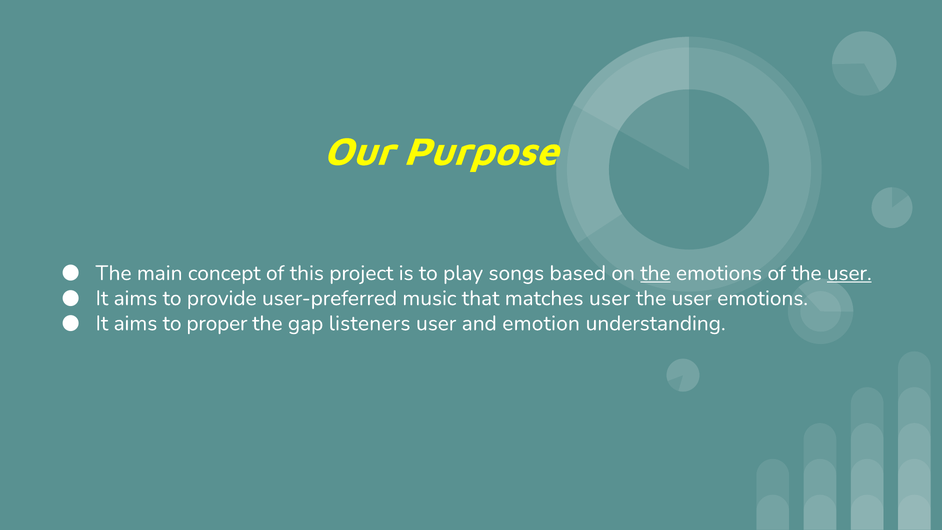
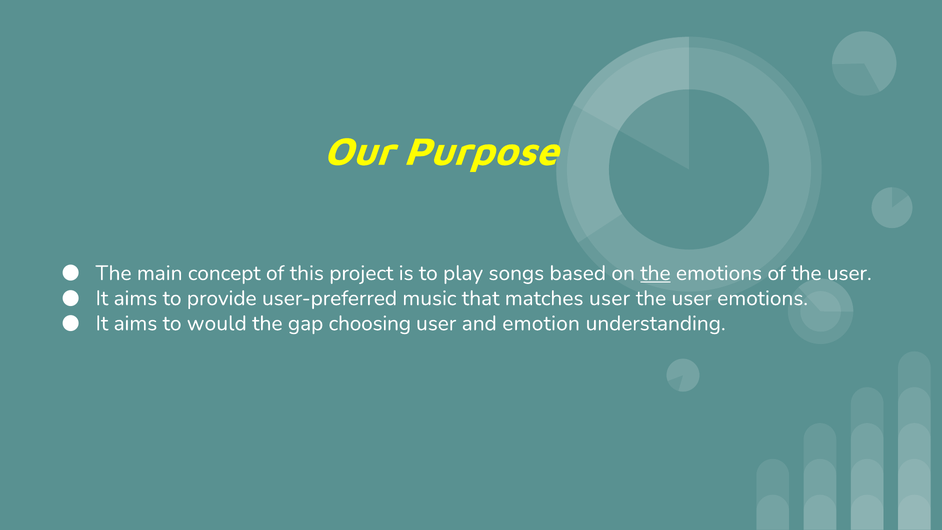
user at (849, 273) underline: present -> none
proper: proper -> would
listeners: listeners -> choosing
